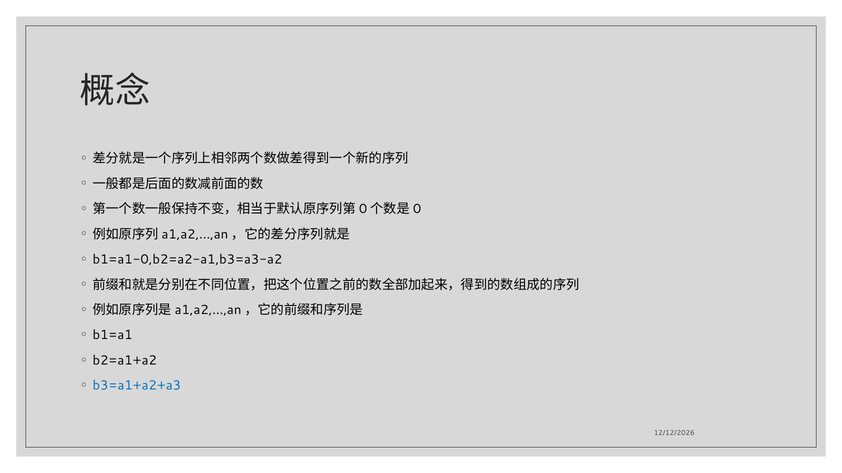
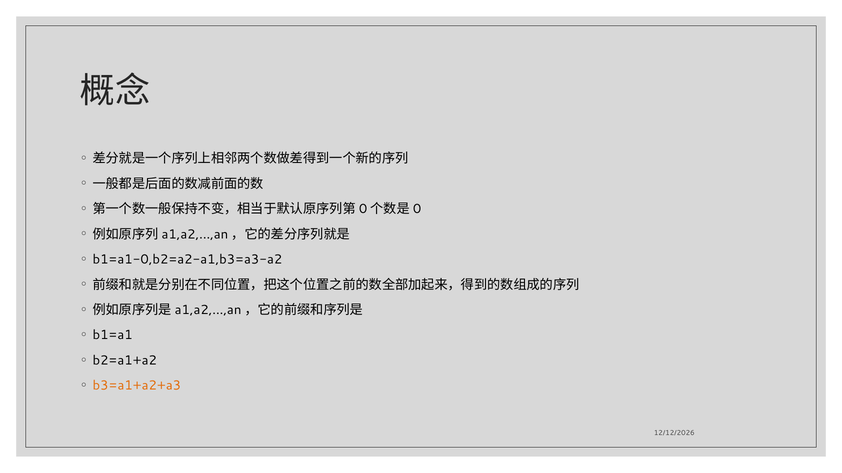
b3=a1+a2+a3 colour: blue -> orange
